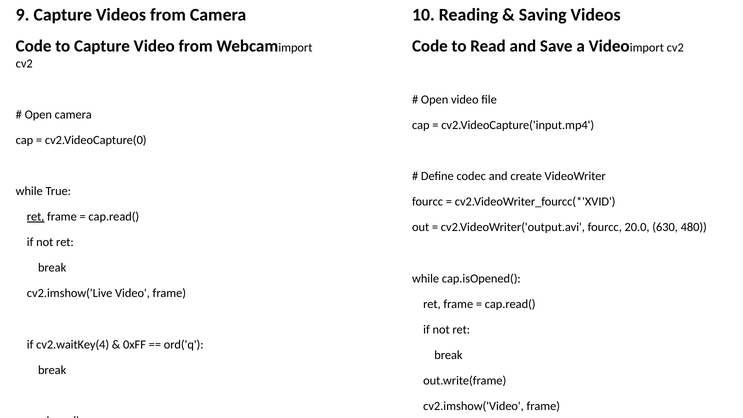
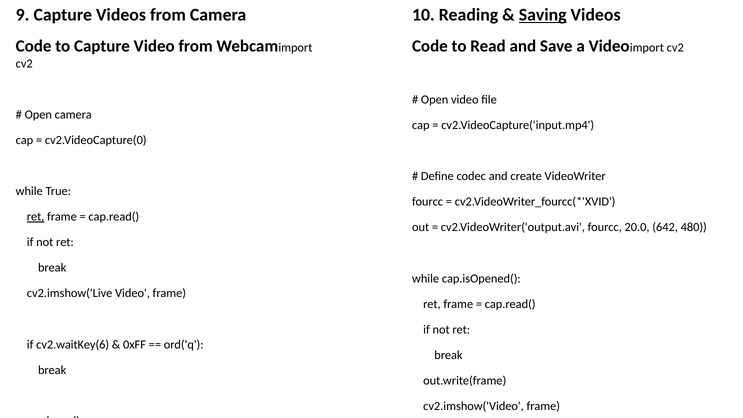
Saving at (543, 15) underline: none -> present
630: 630 -> 642
cv2.waitKey(4: cv2.waitKey(4 -> cv2.waitKey(6
